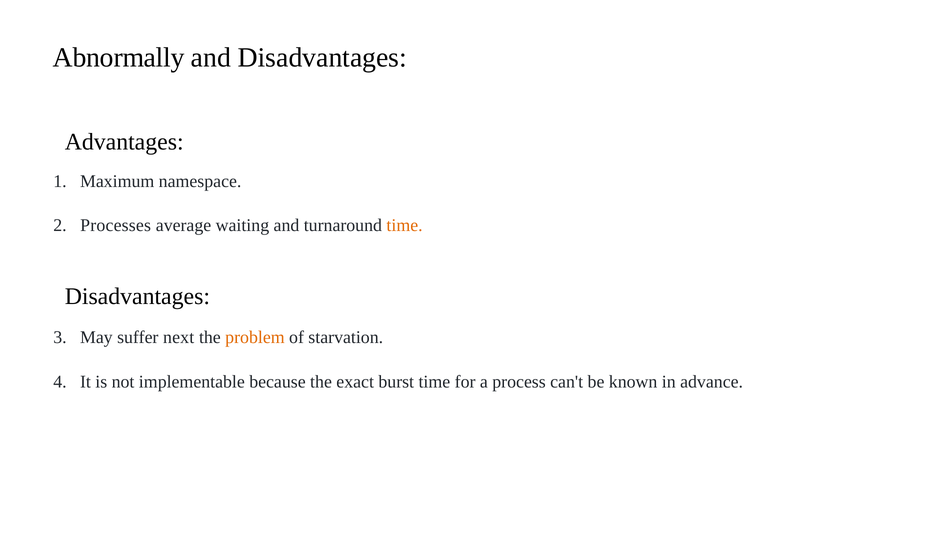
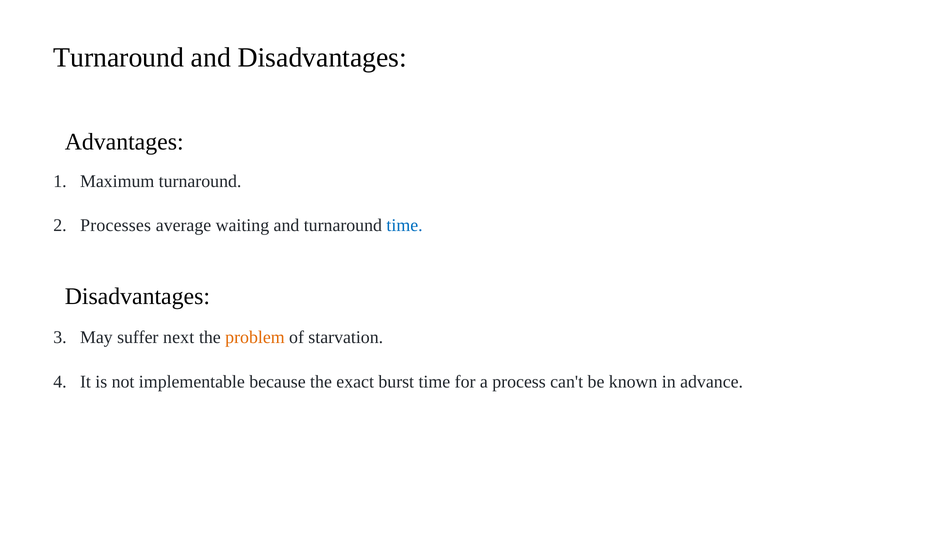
Abnormally at (119, 57): Abnormally -> Turnaround
Maximum namespace: namespace -> turnaround
time at (405, 225) colour: orange -> blue
